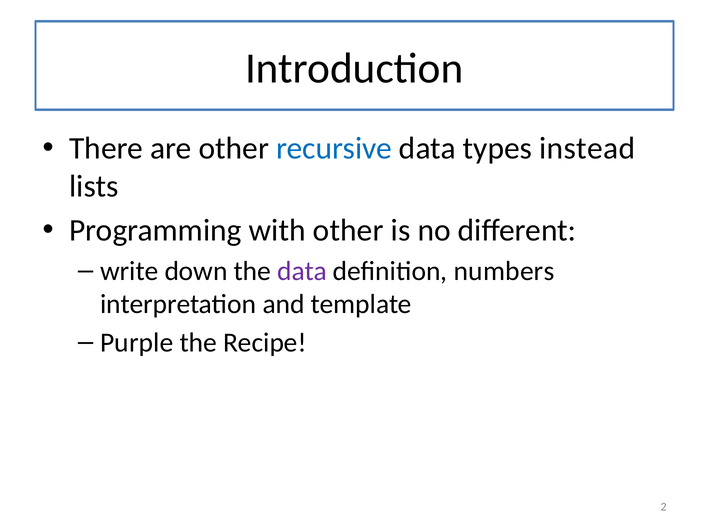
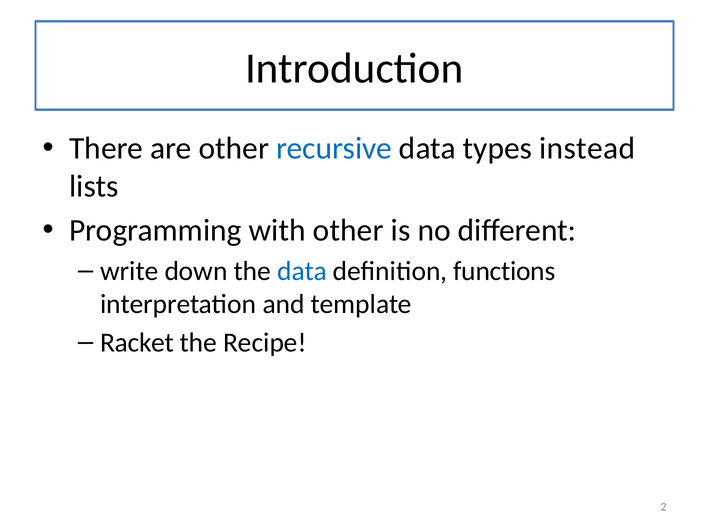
data at (302, 271) colour: purple -> blue
numbers: numbers -> functions
Purple: Purple -> Racket
